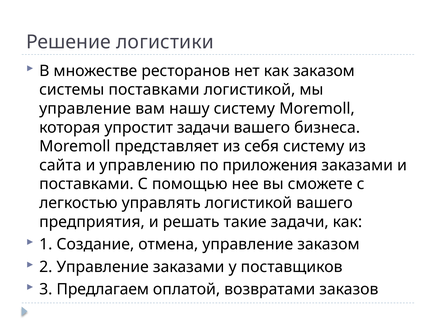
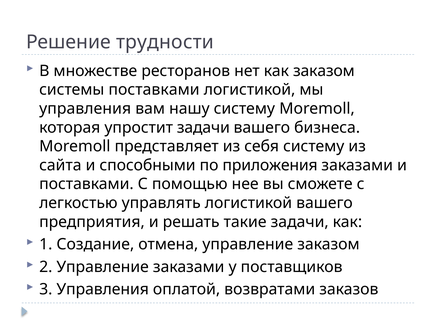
логистики: логистики -> трудности
управление at (85, 109): управление -> управления
управлению: управлению -> способными
3 Предлагаем: Предлагаем -> Управления
